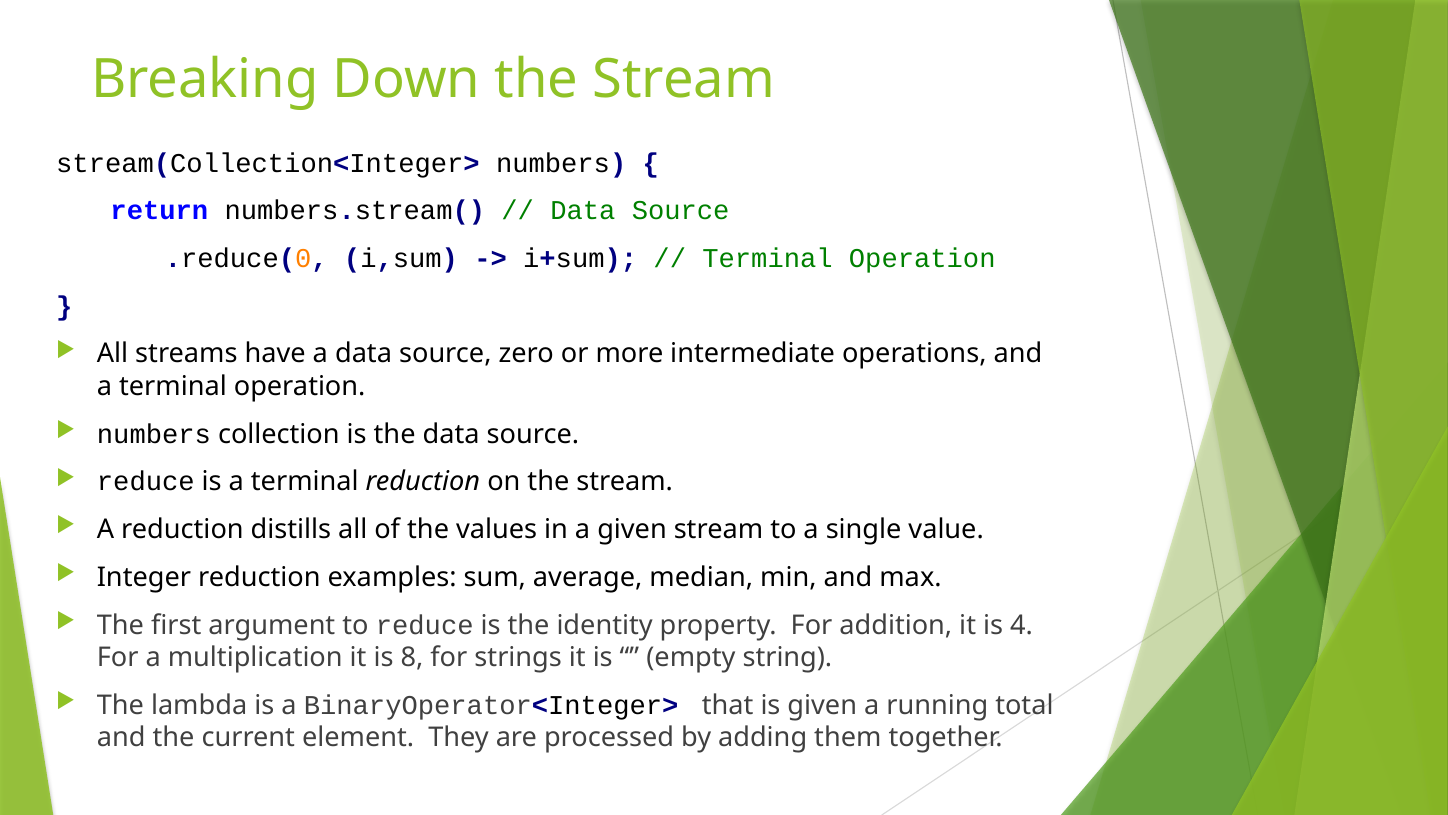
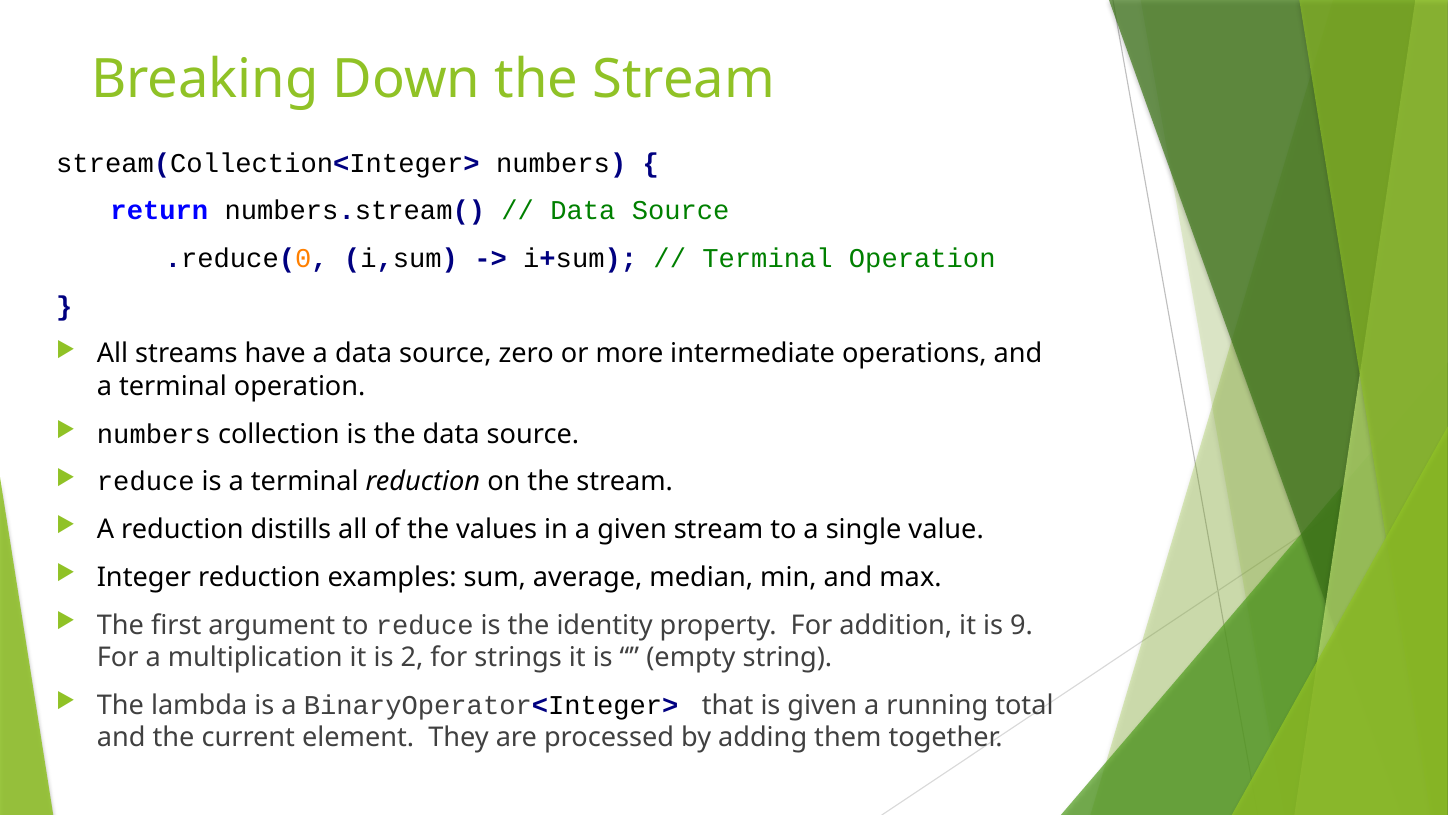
4: 4 -> 9
8: 8 -> 2
